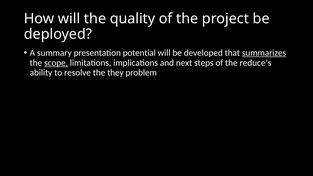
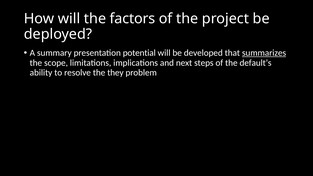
quality: quality -> factors
scope underline: present -> none
reduce’s: reduce’s -> default’s
